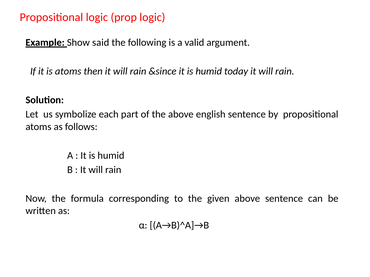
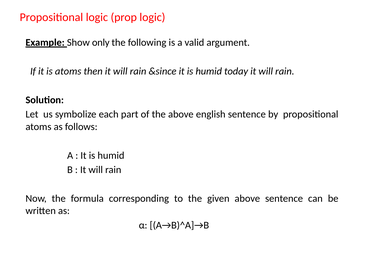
said: said -> only
